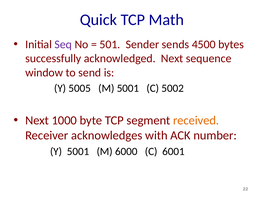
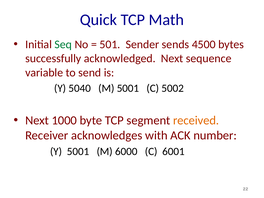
Seq colour: purple -> green
window: window -> variable
5005: 5005 -> 5040
